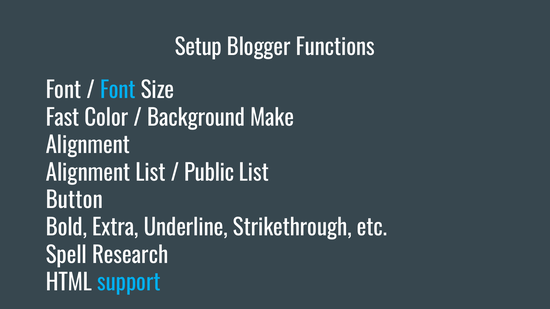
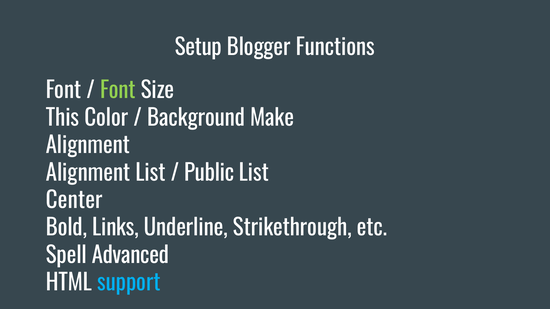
Font at (118, 91) colour: light blue -> light green
Fast: Fast -> This
Button: Button -> Center
Extra: Extra -> Links
Research: Research -> Advanced
